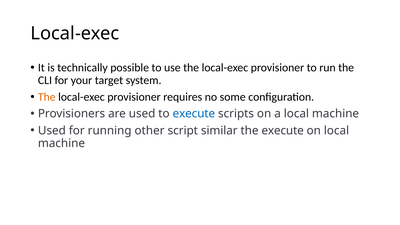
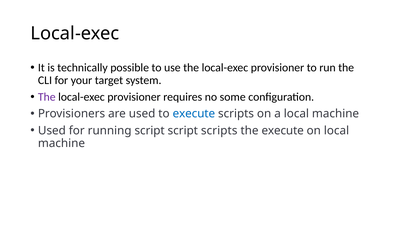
The at (47, 97) colour: orange -> purple
running other: other -> script
script similar: similar -> scripts
